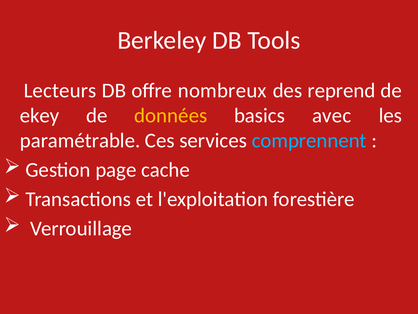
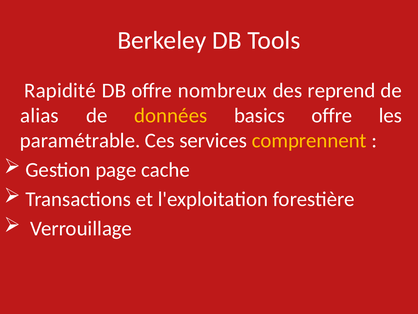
Lecteurs: Lecteurs -> Rapidité
ekey: ekey -> alias
basics avec: avec -> offre
comprennent colour: light blue -> yellow
